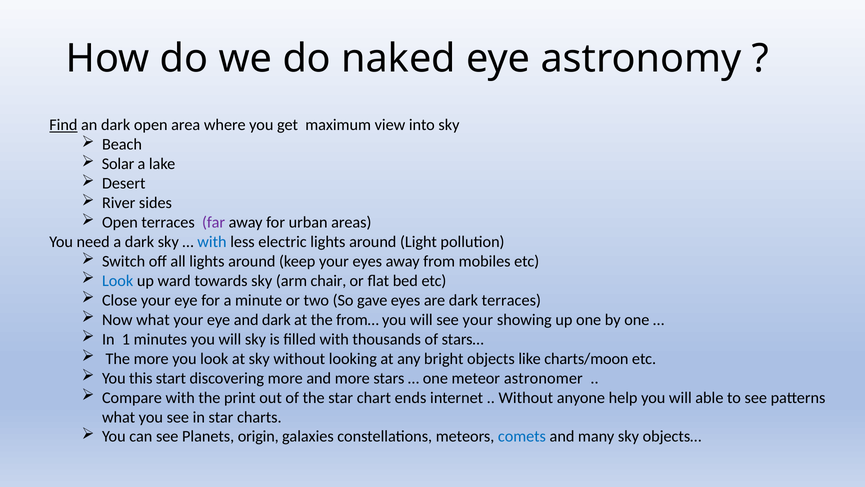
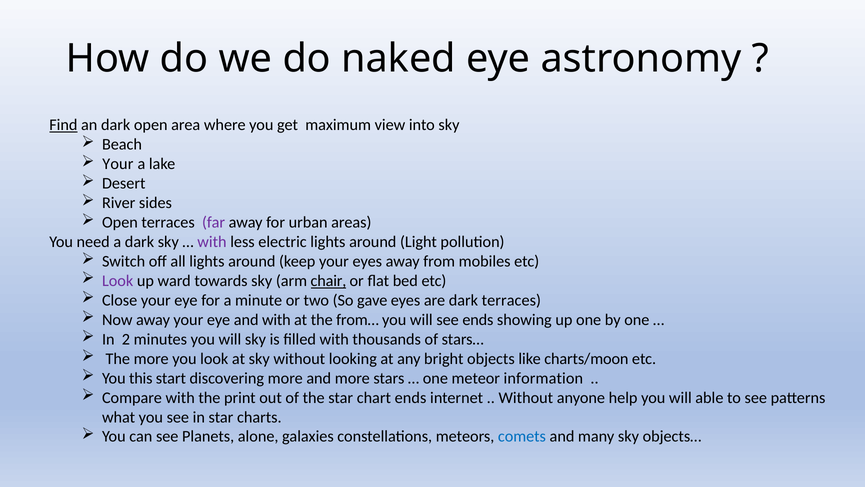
Solar at (118, 164): Solar -> Your
with at (212, 242) colour: blue -> purple
Look at (118, 281) colour: blue -> purple
chair underline: none -> present
Now what: what -> away
and dark: dark -> with
see your: your -> ends
1: 1 -> 2
astronomer: astronomer -> information
origin: origin -> alone
